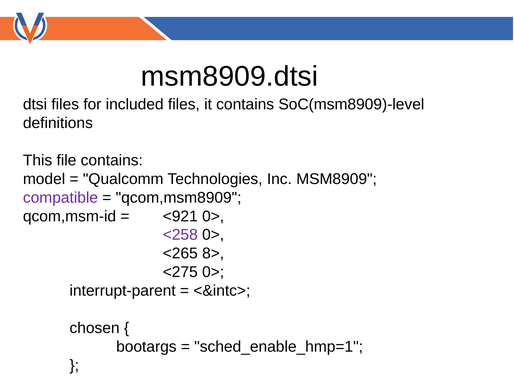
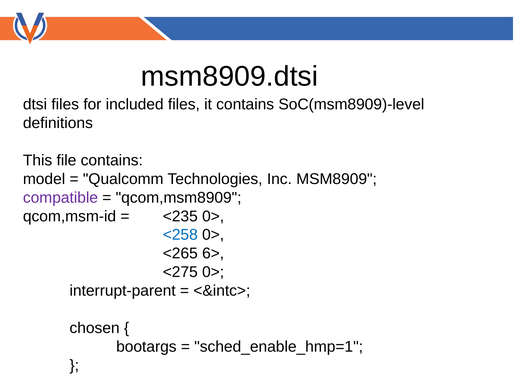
<921: <921 -> <235
<258 colour: purple -> blue
8>: 8> -> 6>
